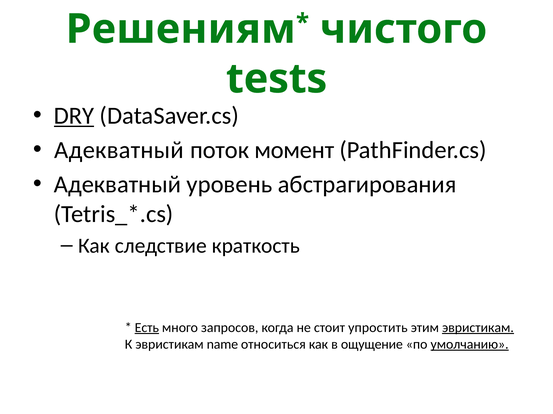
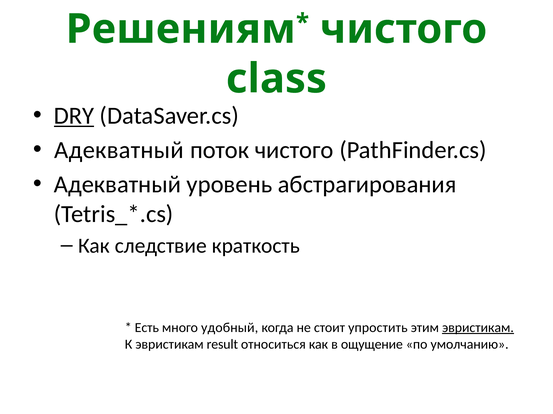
tests: tests -> class
поток момент: момент -> чистого
Есть underline: present -> none
запросов: запросов -> удобный
name: name -> result
умолчанию underline: present -> none
